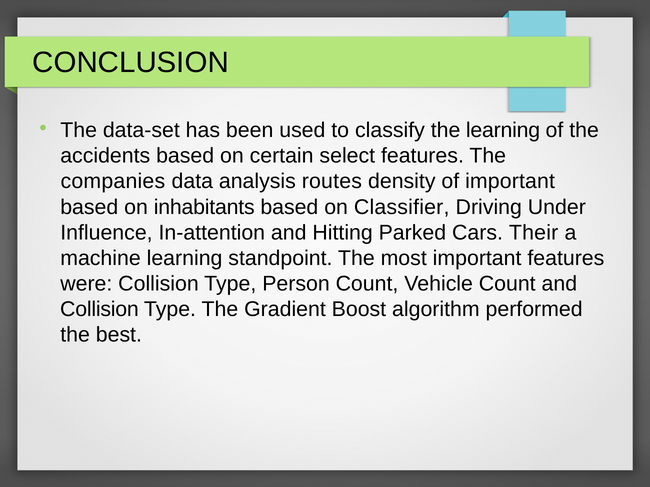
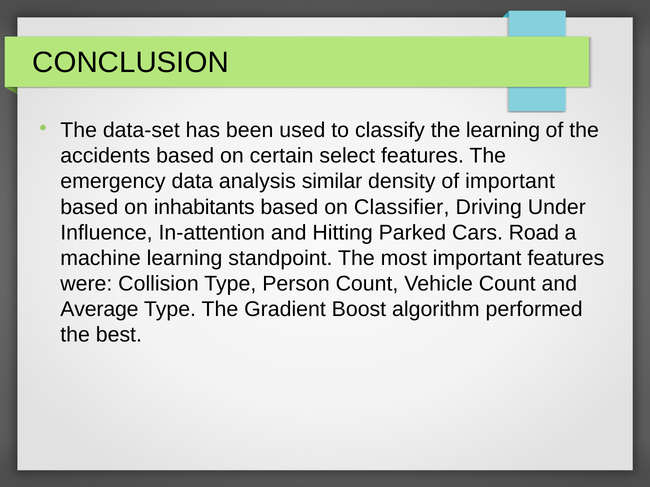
companies: companies -> emergency
routes: routes -> similar
Their: Their -> Road
Collision at (99, 310): Collision -> Average
